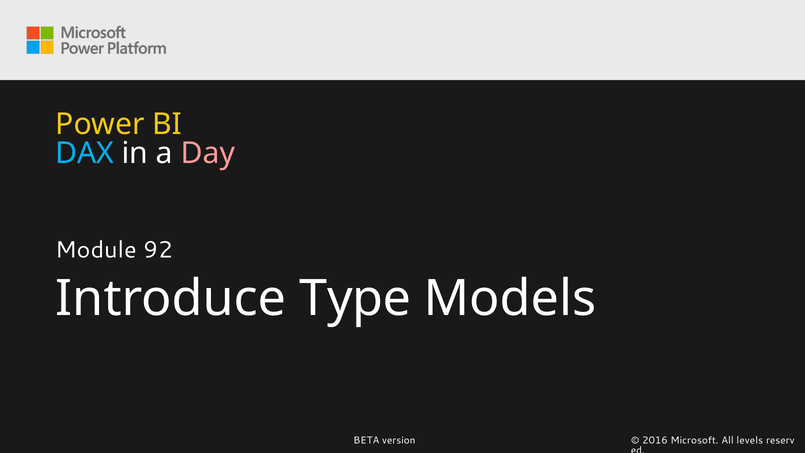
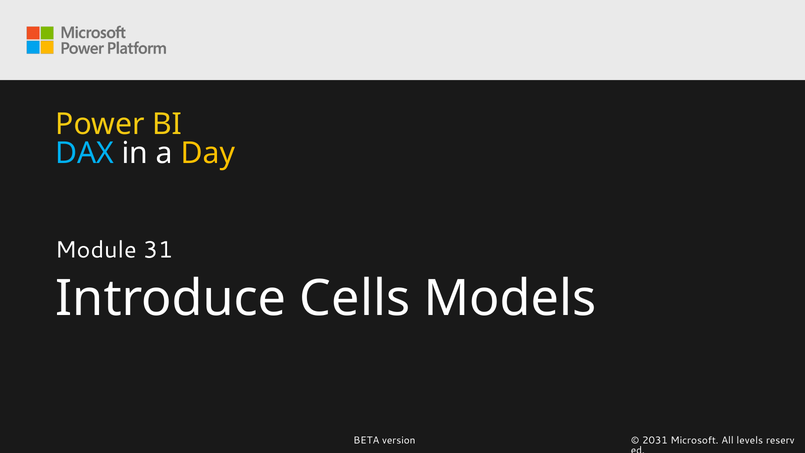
Day colour: pink -> yellow
92: 92 -> 31
Type: Type -> Cells
2016: 2016 -> 2031
